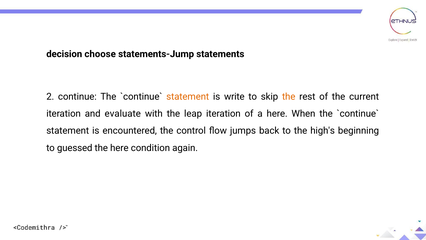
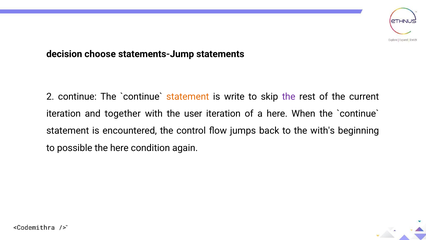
the at (289, 97) colour: orange -> purple
evaluate: evaluate -> together
leap: leap -> user
high's: high's -> with's
guessed: guessed -> possible
